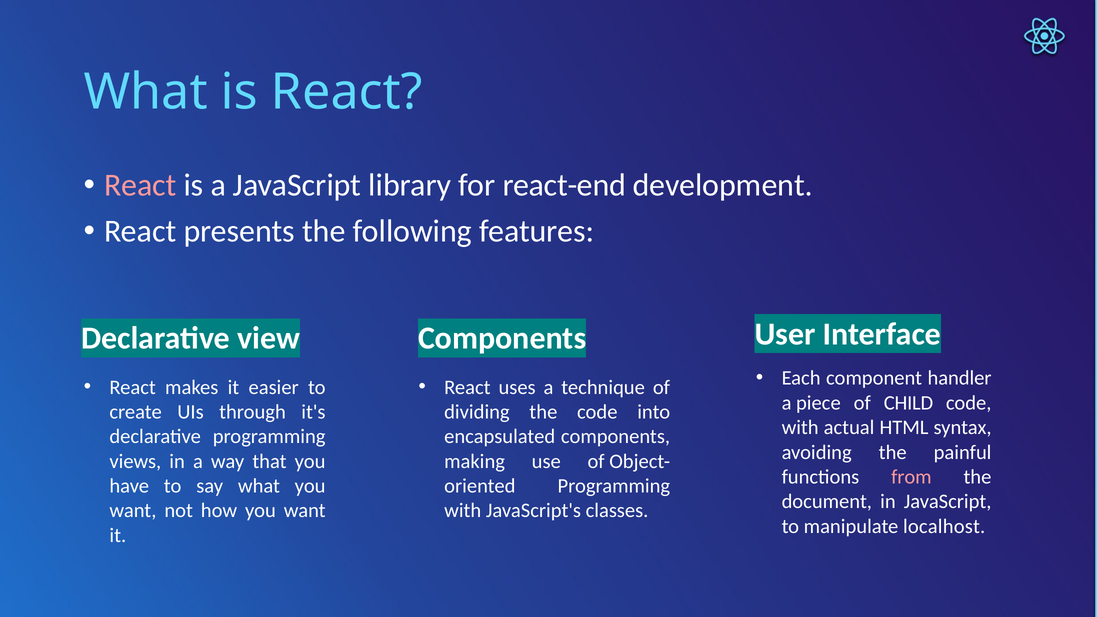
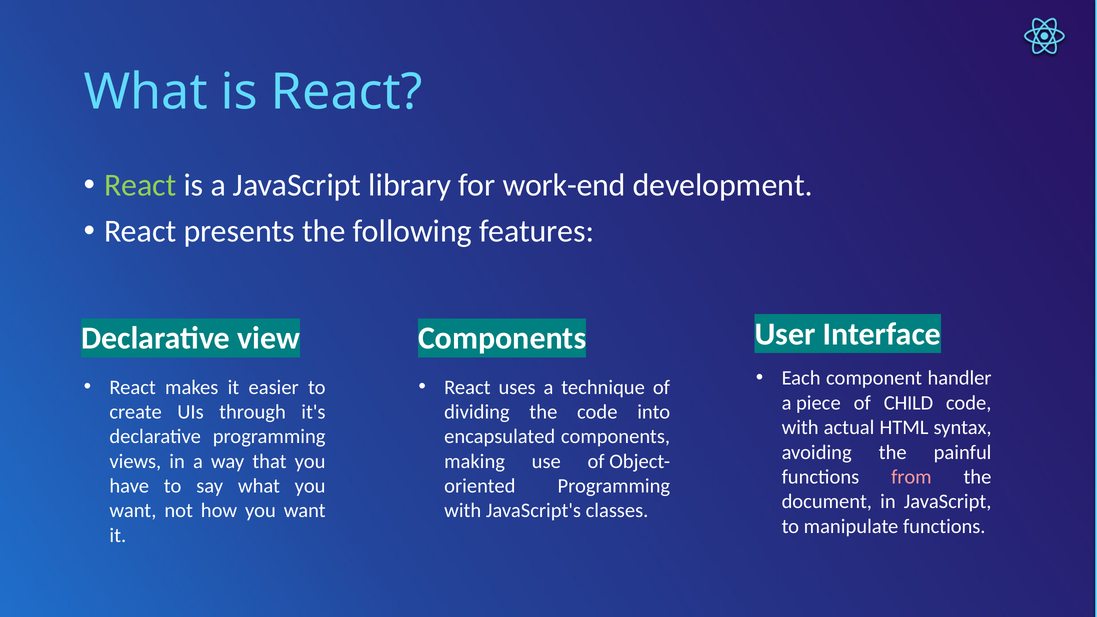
React at (140, 185) colour: pink -> light green
react-end: react-end -> work-end
manipulate localhost: localhost -> functions
